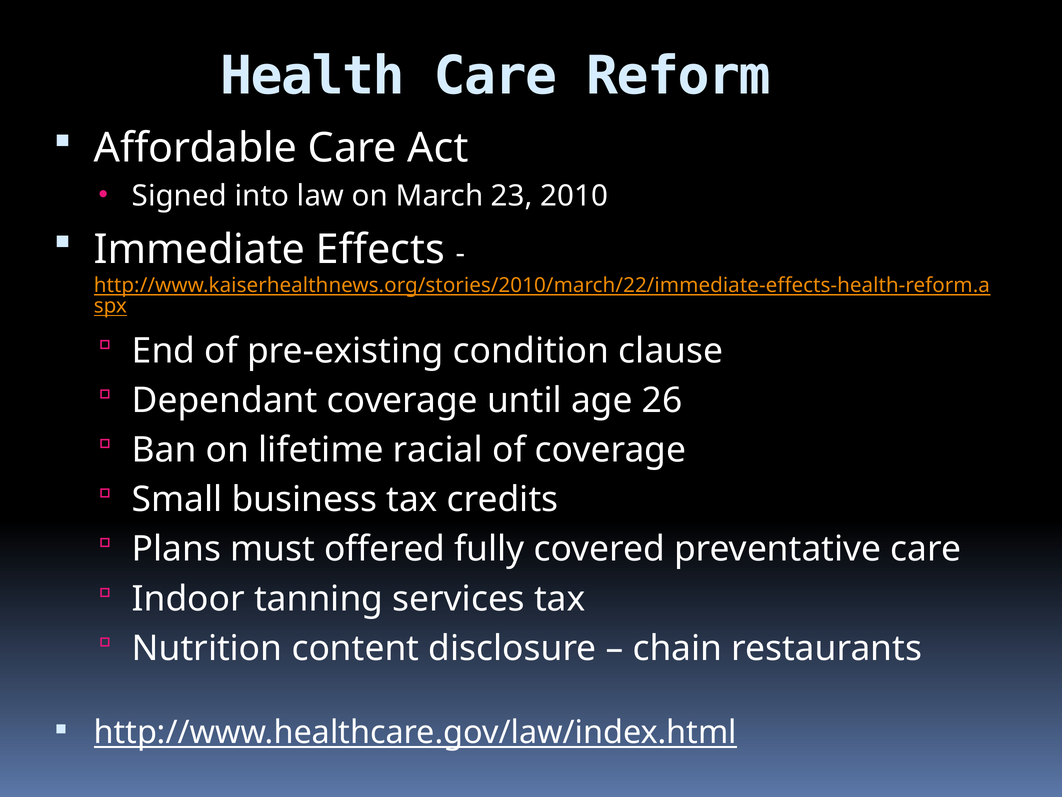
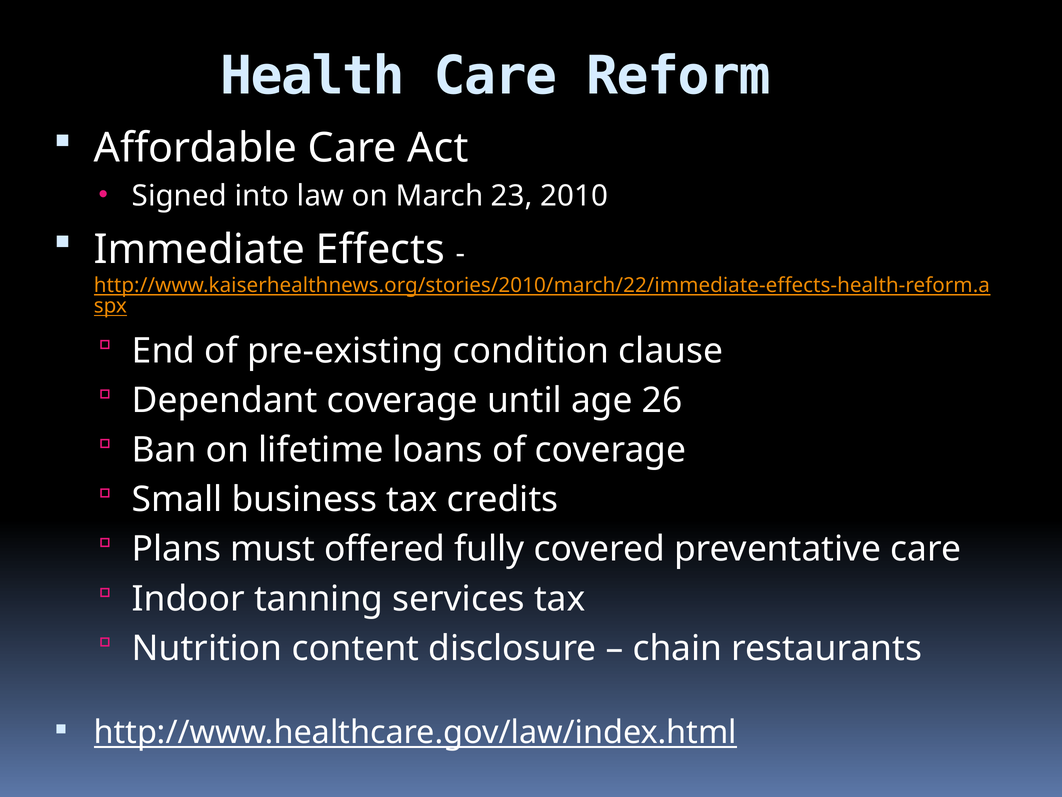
racial: racial -> loans
